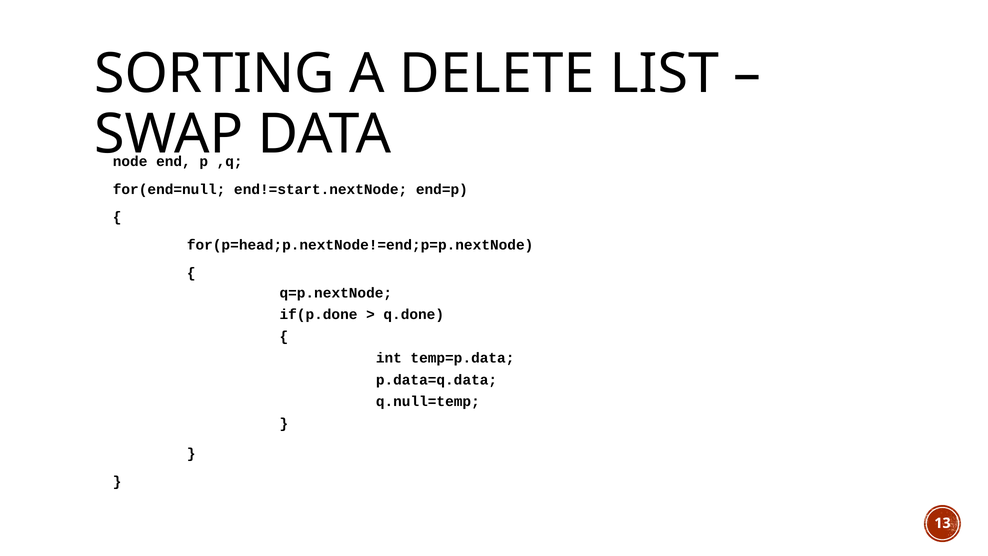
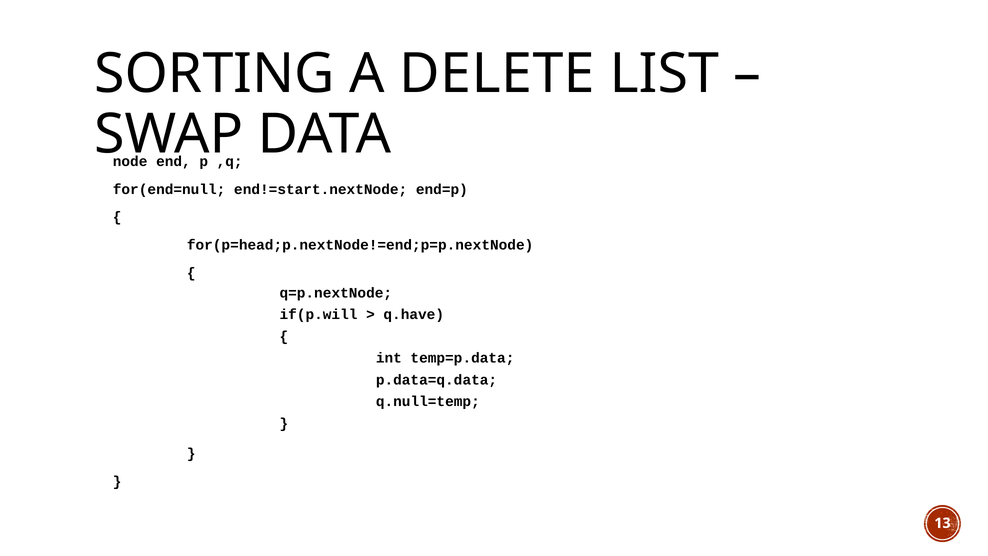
if(p.done: if(p.done -> if(p.will
q.done: q.done -> q.have
